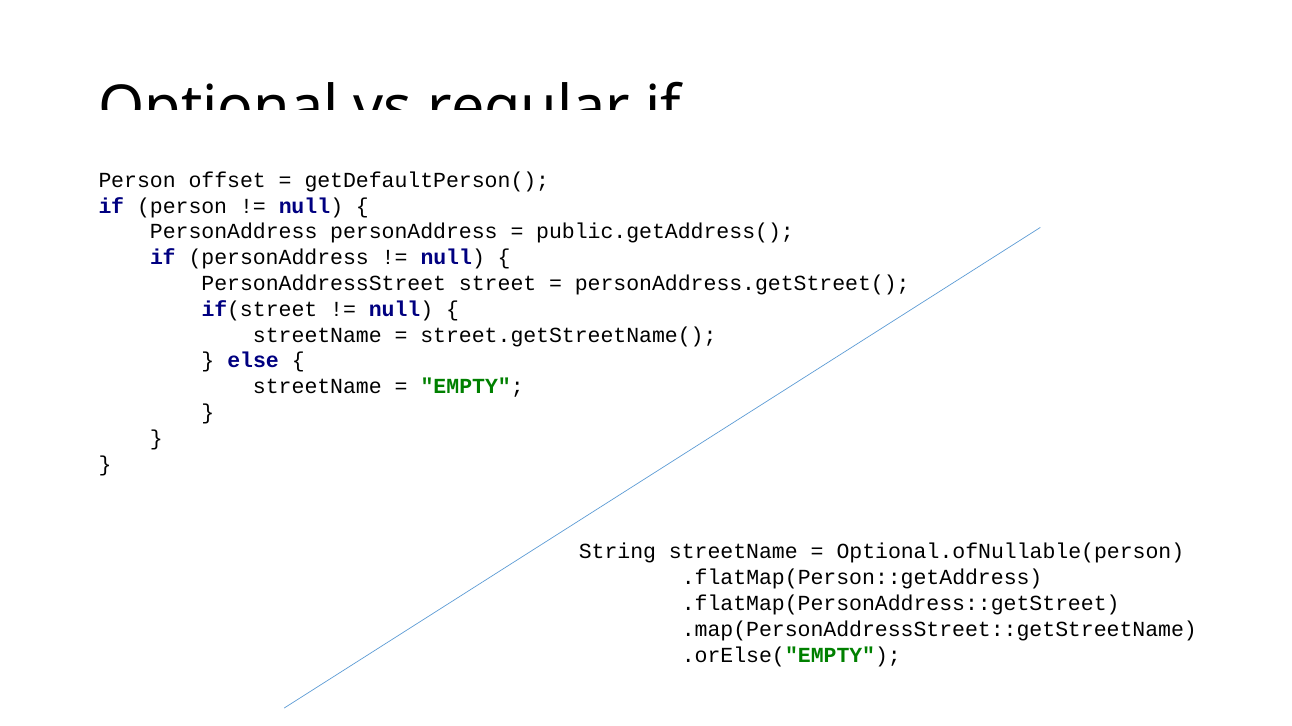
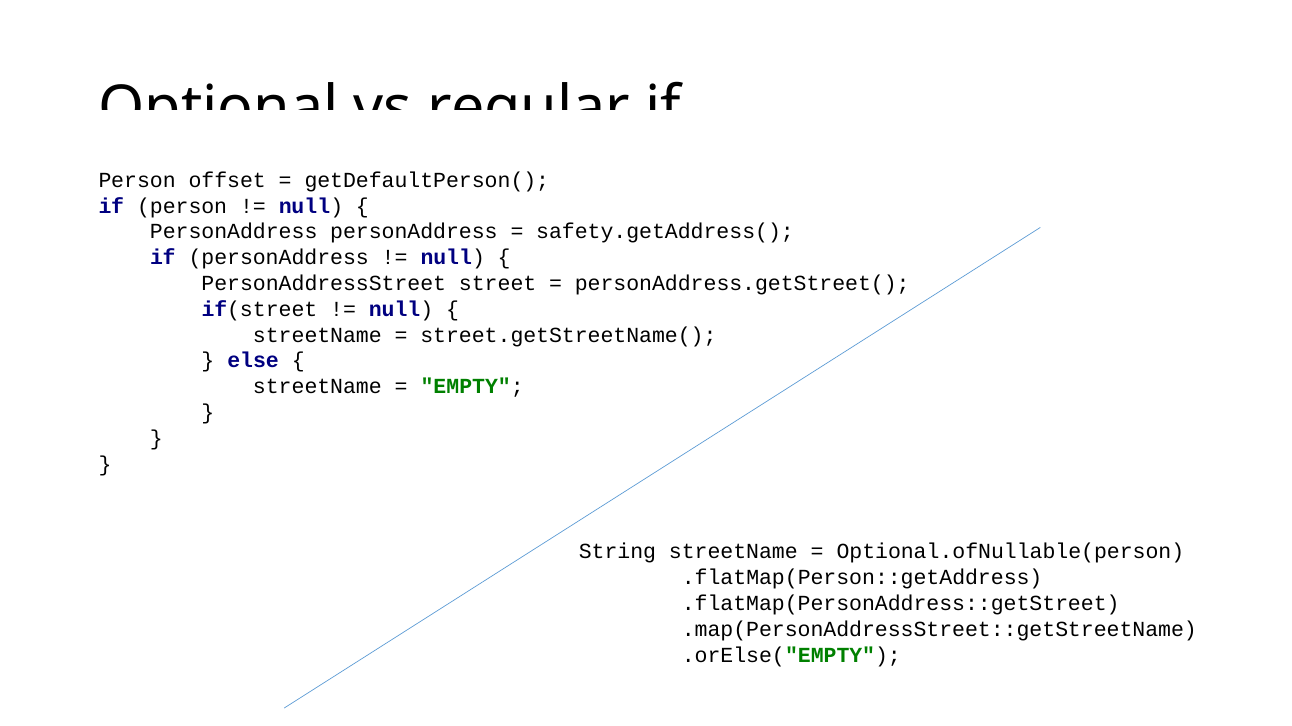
public.getAddress(: public.getAddress( -> safety.getAddress(
